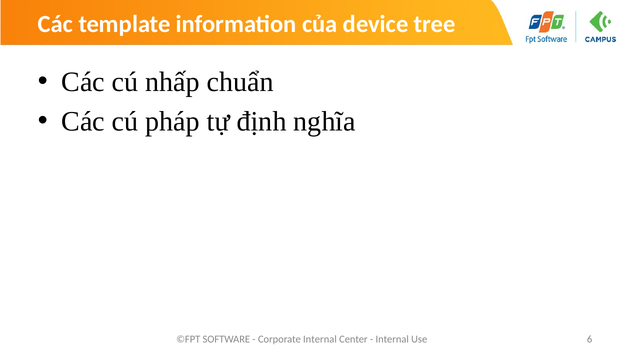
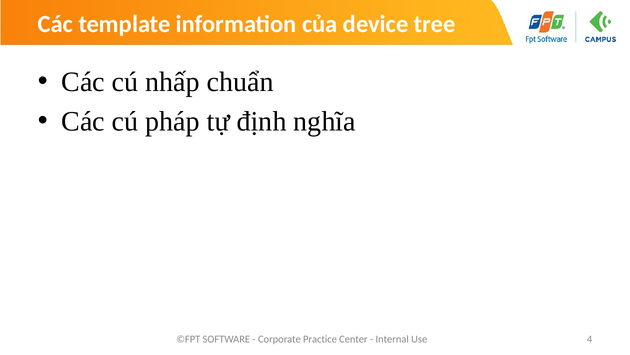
Corporate Internal: Internal -> Practice
6: 6 -> 4
